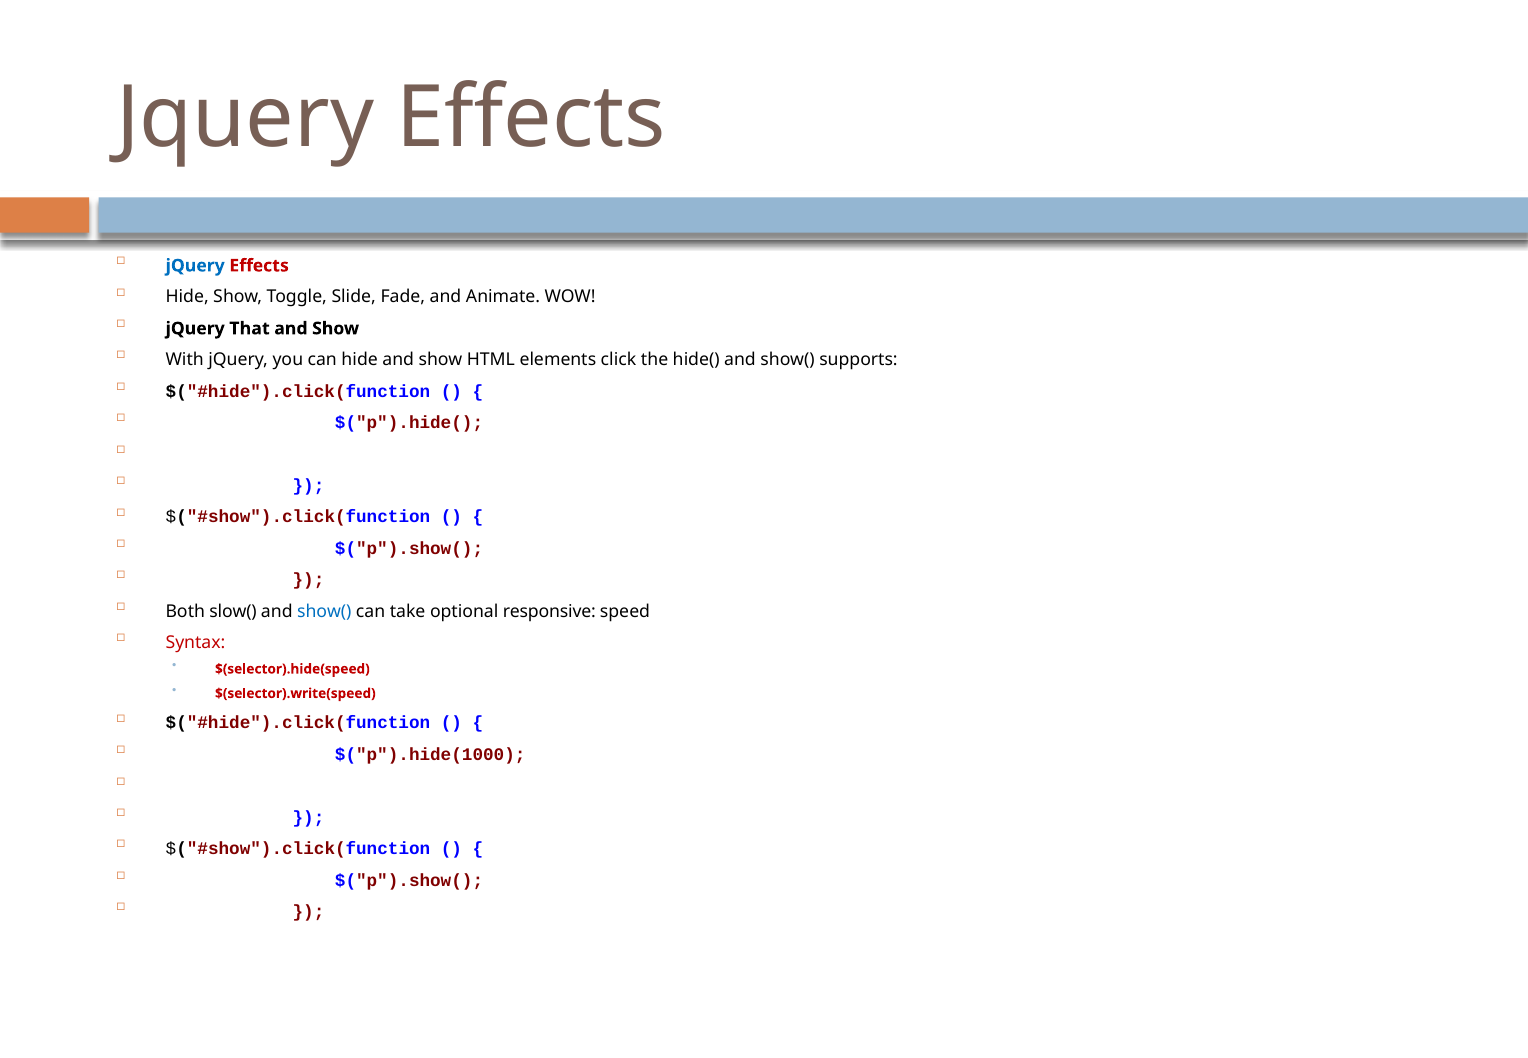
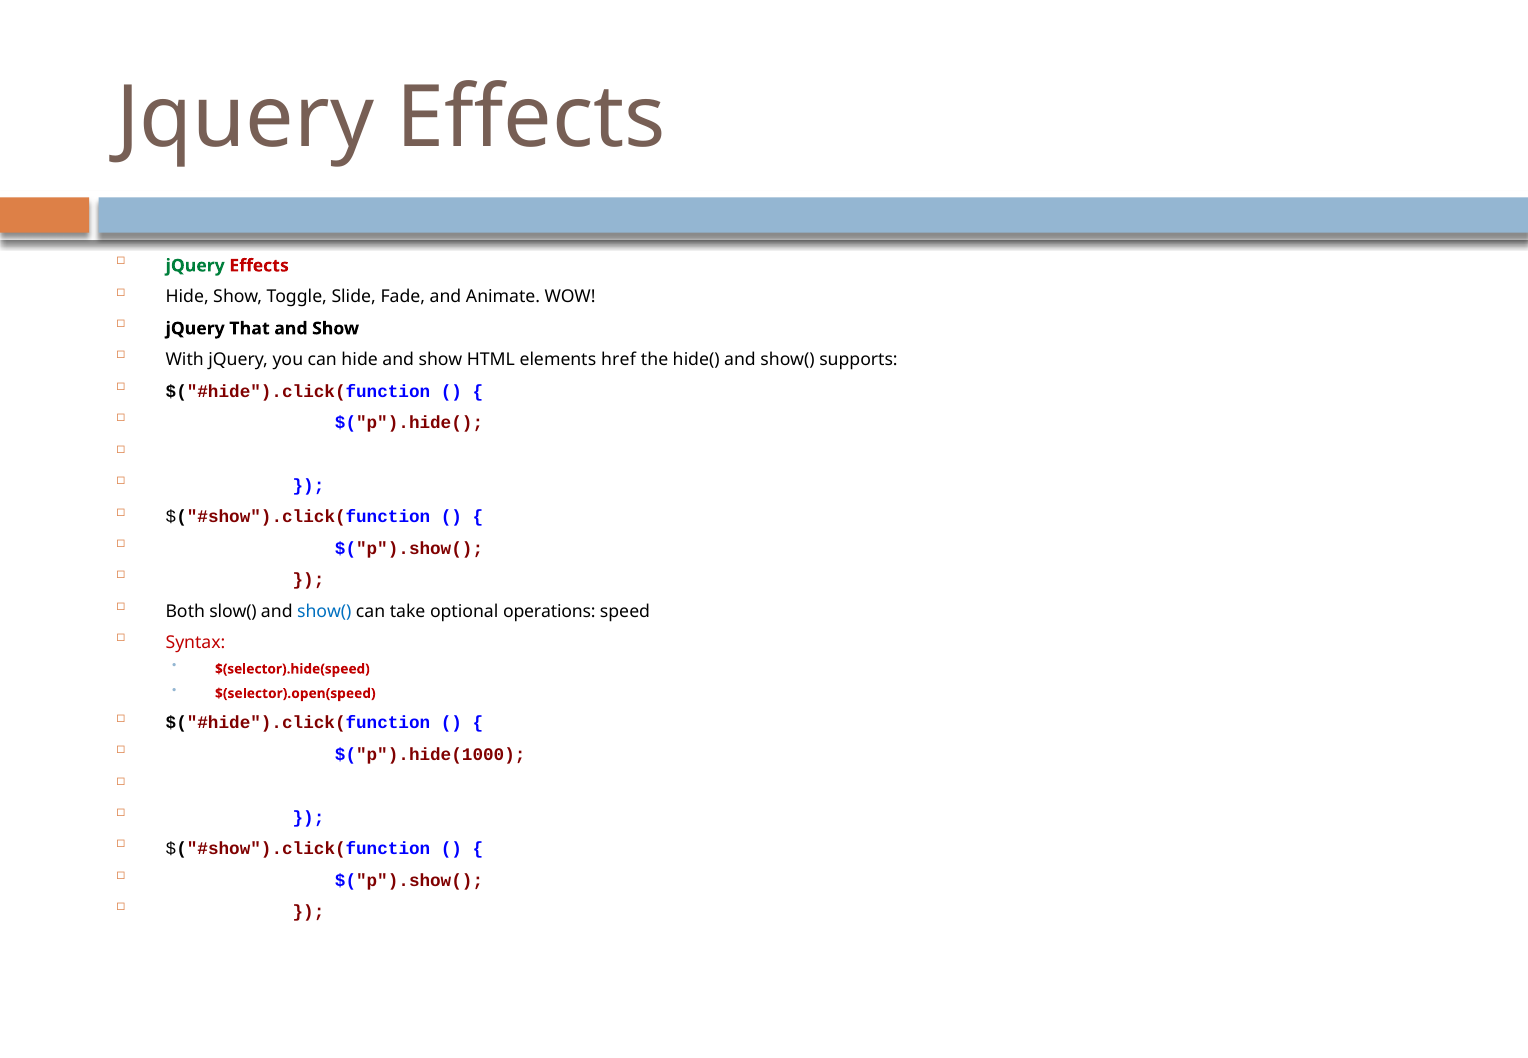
jQuery at (195, 266) colour: blue -> green
click: click -> href
responsive: responsive -> operations
$(selector).write(speed: $(selector).write(speed -> $(selector).open(speed
